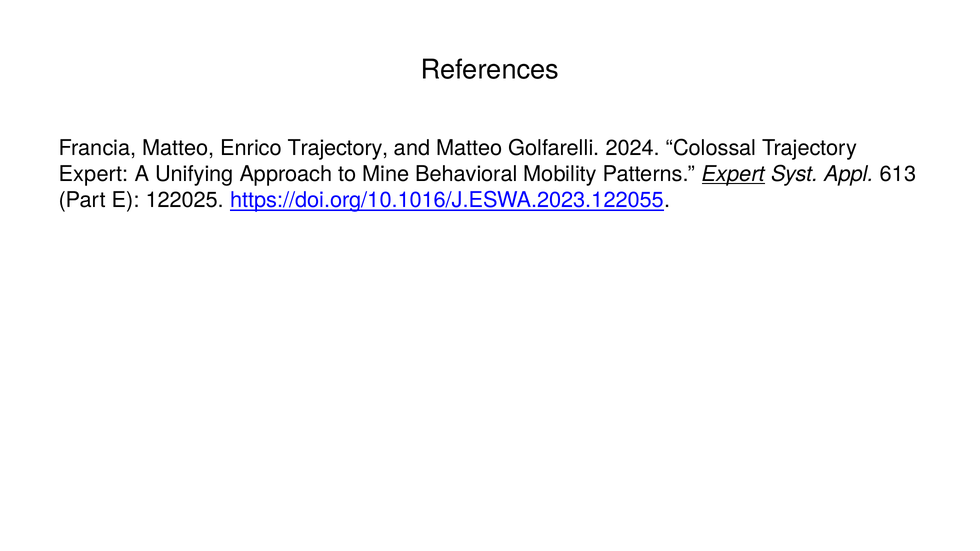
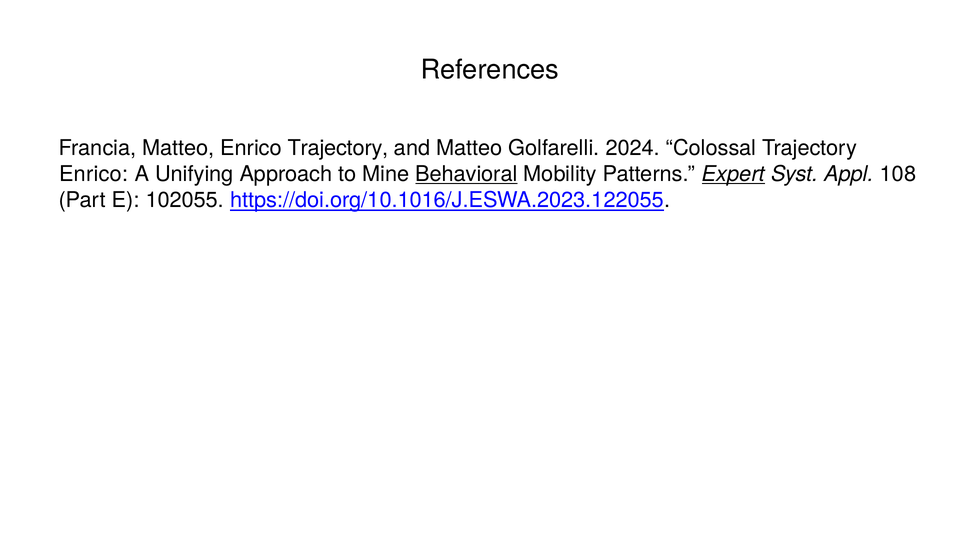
Expert at (94, 174): Expert -> Enrico
Behavioral underline: none -> present
613: 613 -> 108
122025: 122025 -> 102055
